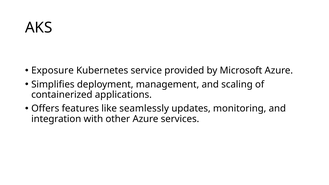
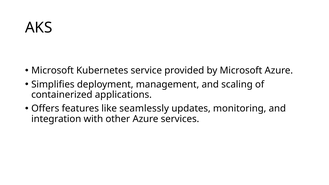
Exposure at (52, 71): Exposure -> Microsoft
